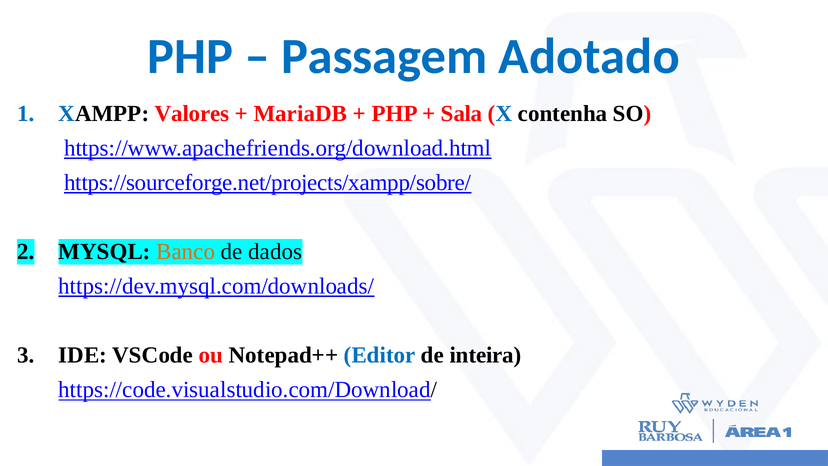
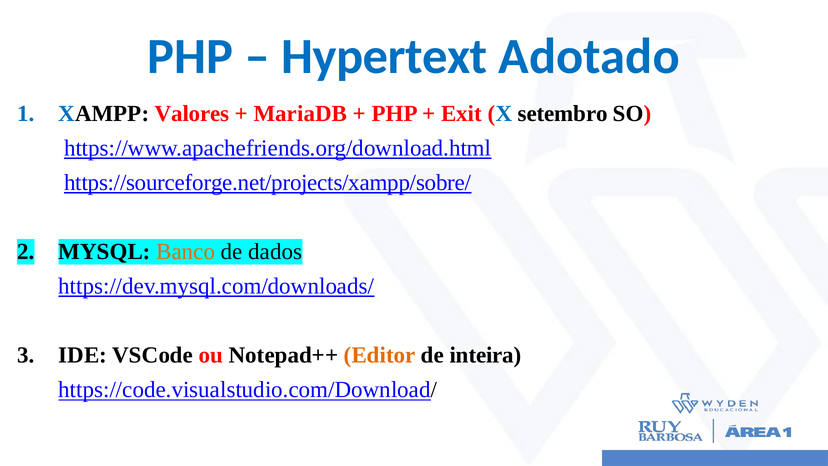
Passagem: Passagem -> Hypertext
Sala: Sala -> Exit
contenha: contenha -> setembro
Editor colour: blue -> orange
